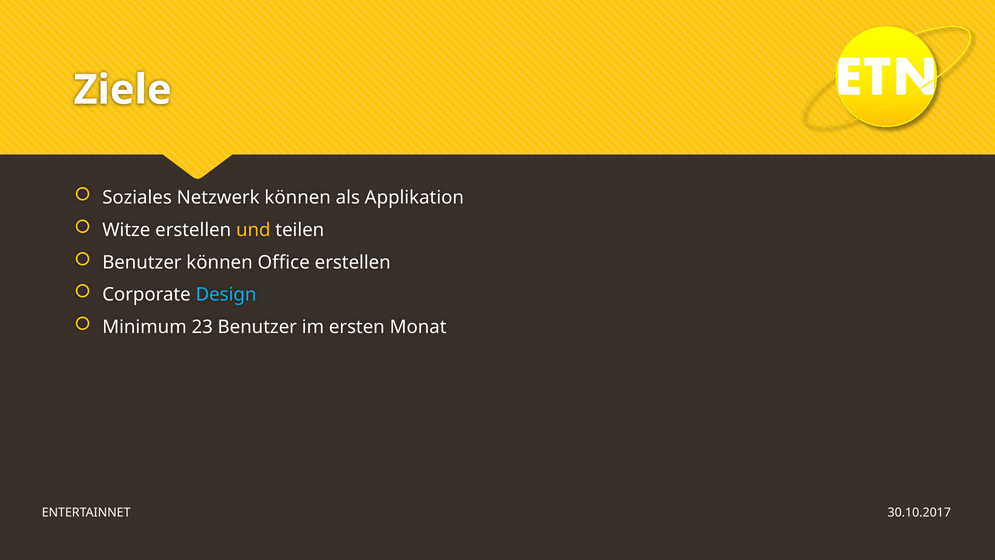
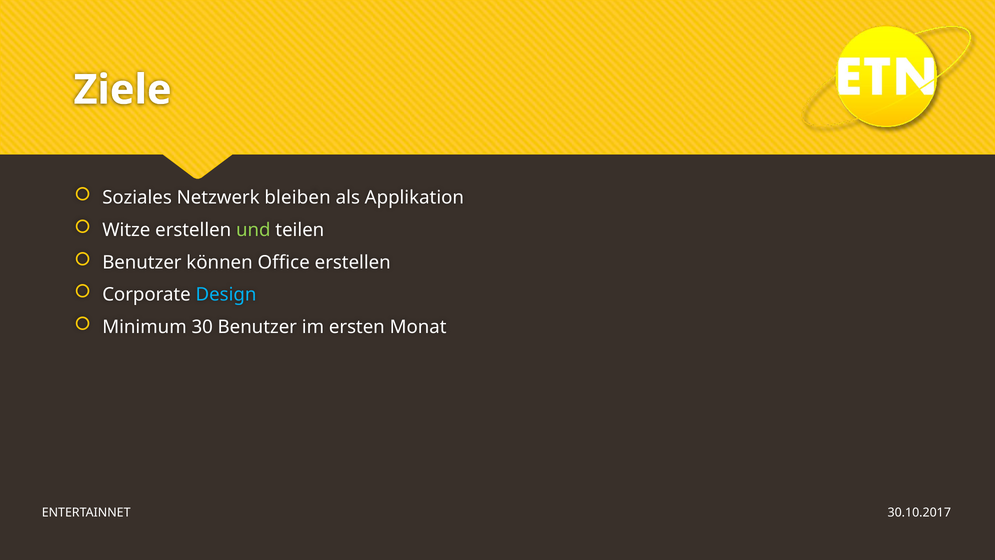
Netzwerk können: können -> bleiben
und colour: yellow -> light green
23: 23 -> 30
